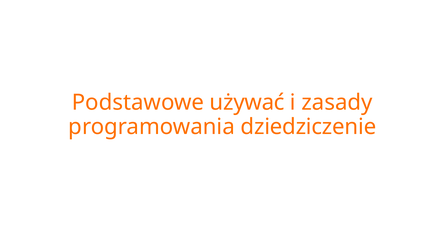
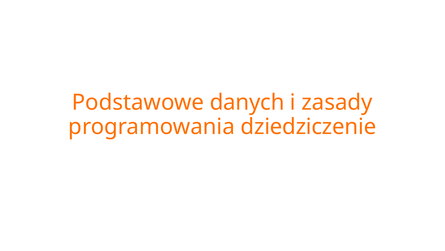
używać: używać -> danych
